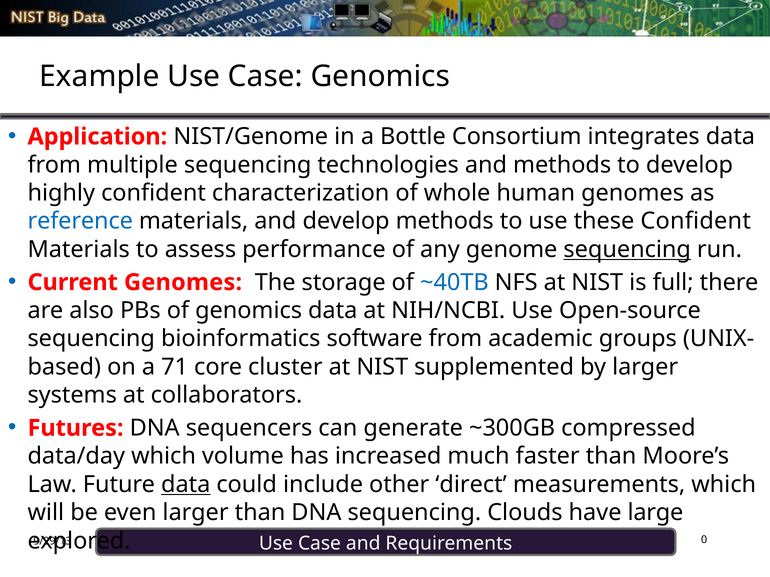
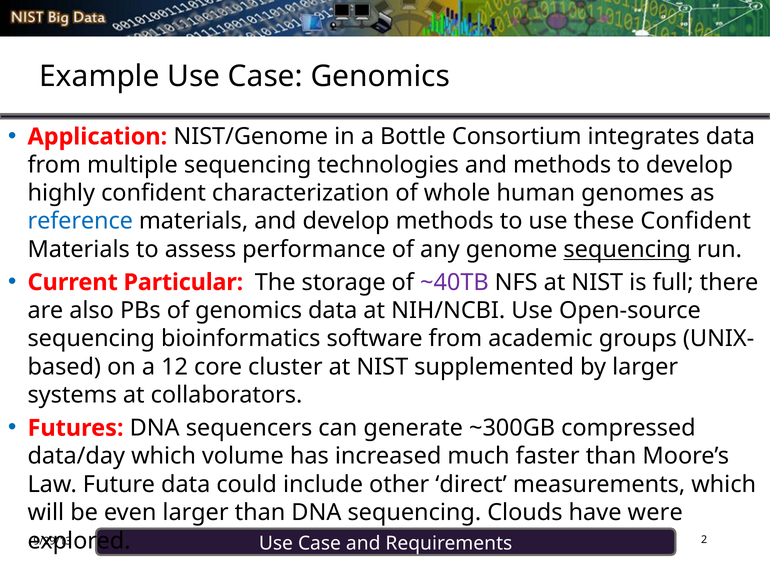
Current Genomes: Genomes -> Particular
~40TB colour: blue -> purple
71: 71 -> 12
data at (186, 485) underline: present -> none
large: large -> were
0: 0 -> 2
